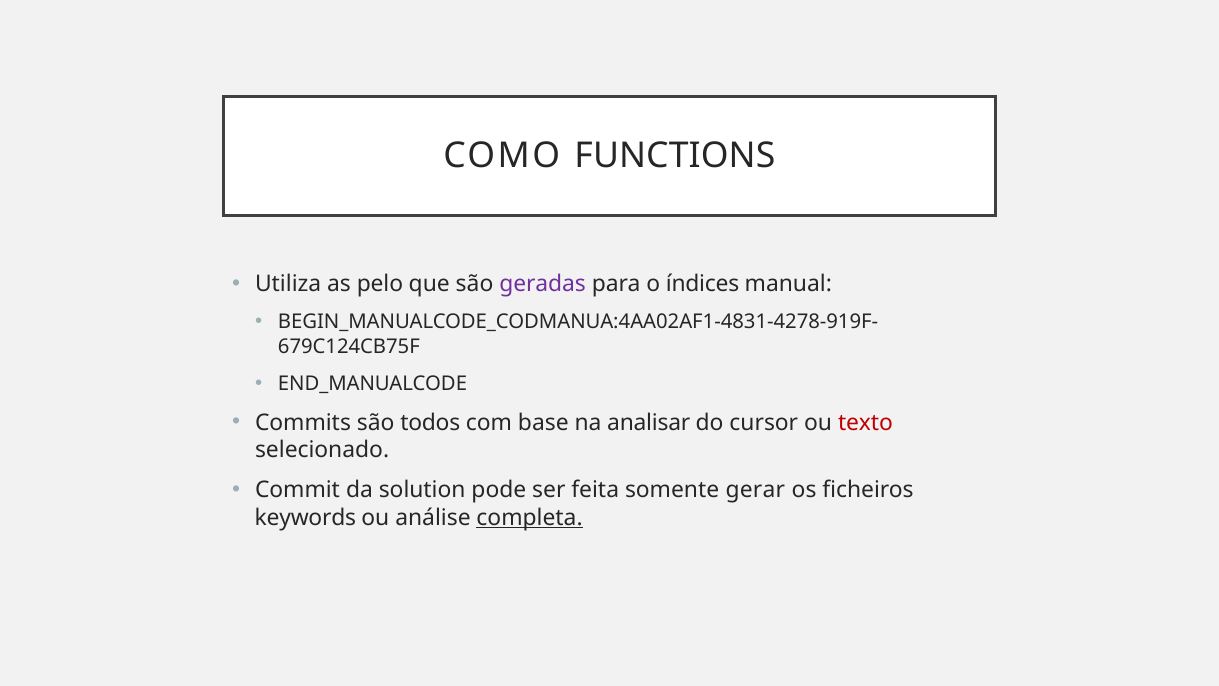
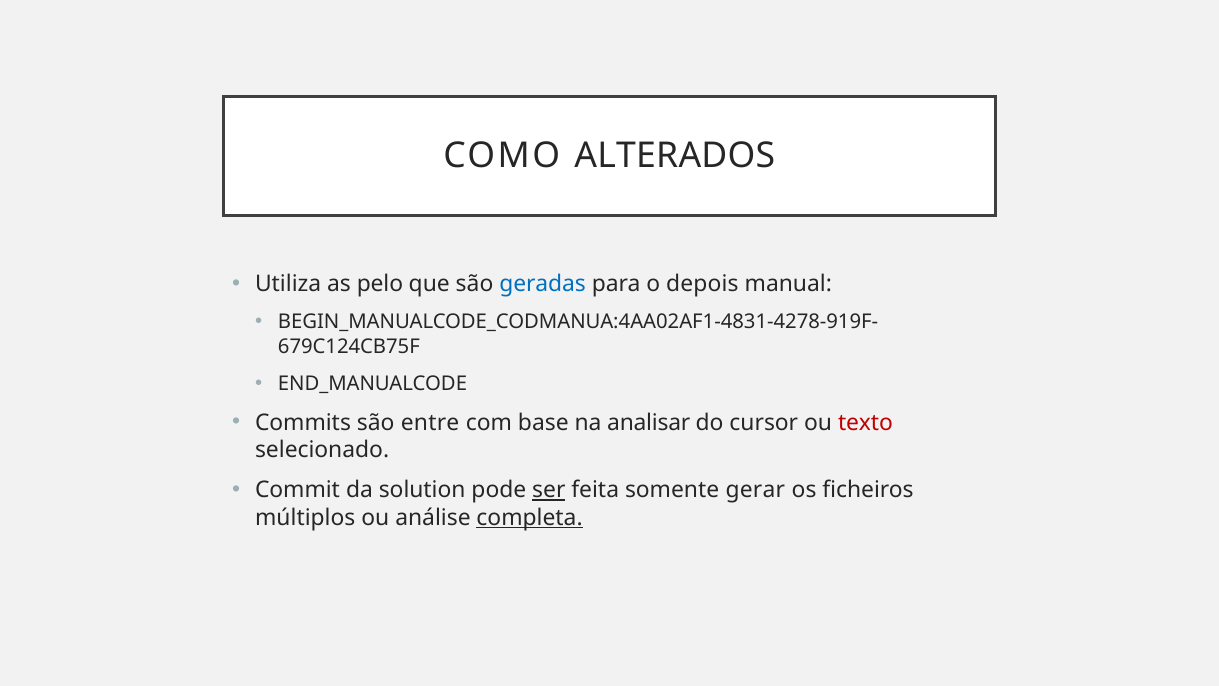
FUNCTIONS: FUNCTIONS -> ALTERADOS
geradas colour: purple -> blue
índices: índices -> depois
todos: todos -> entre
ser underline: none -> present
keywords: keywords -> múltiplos
